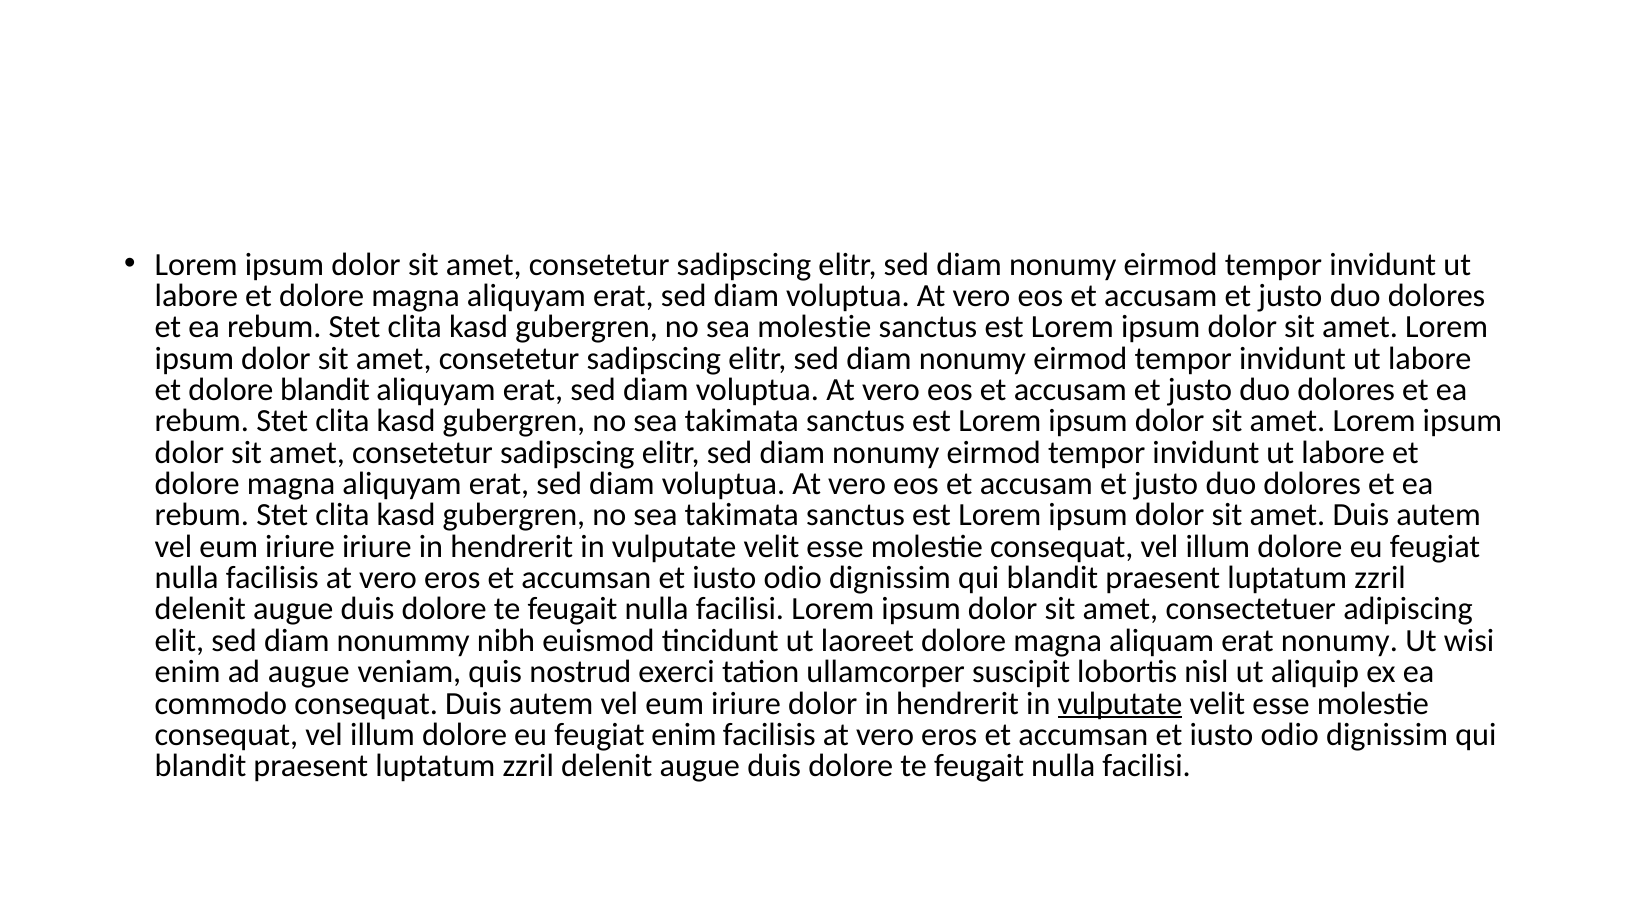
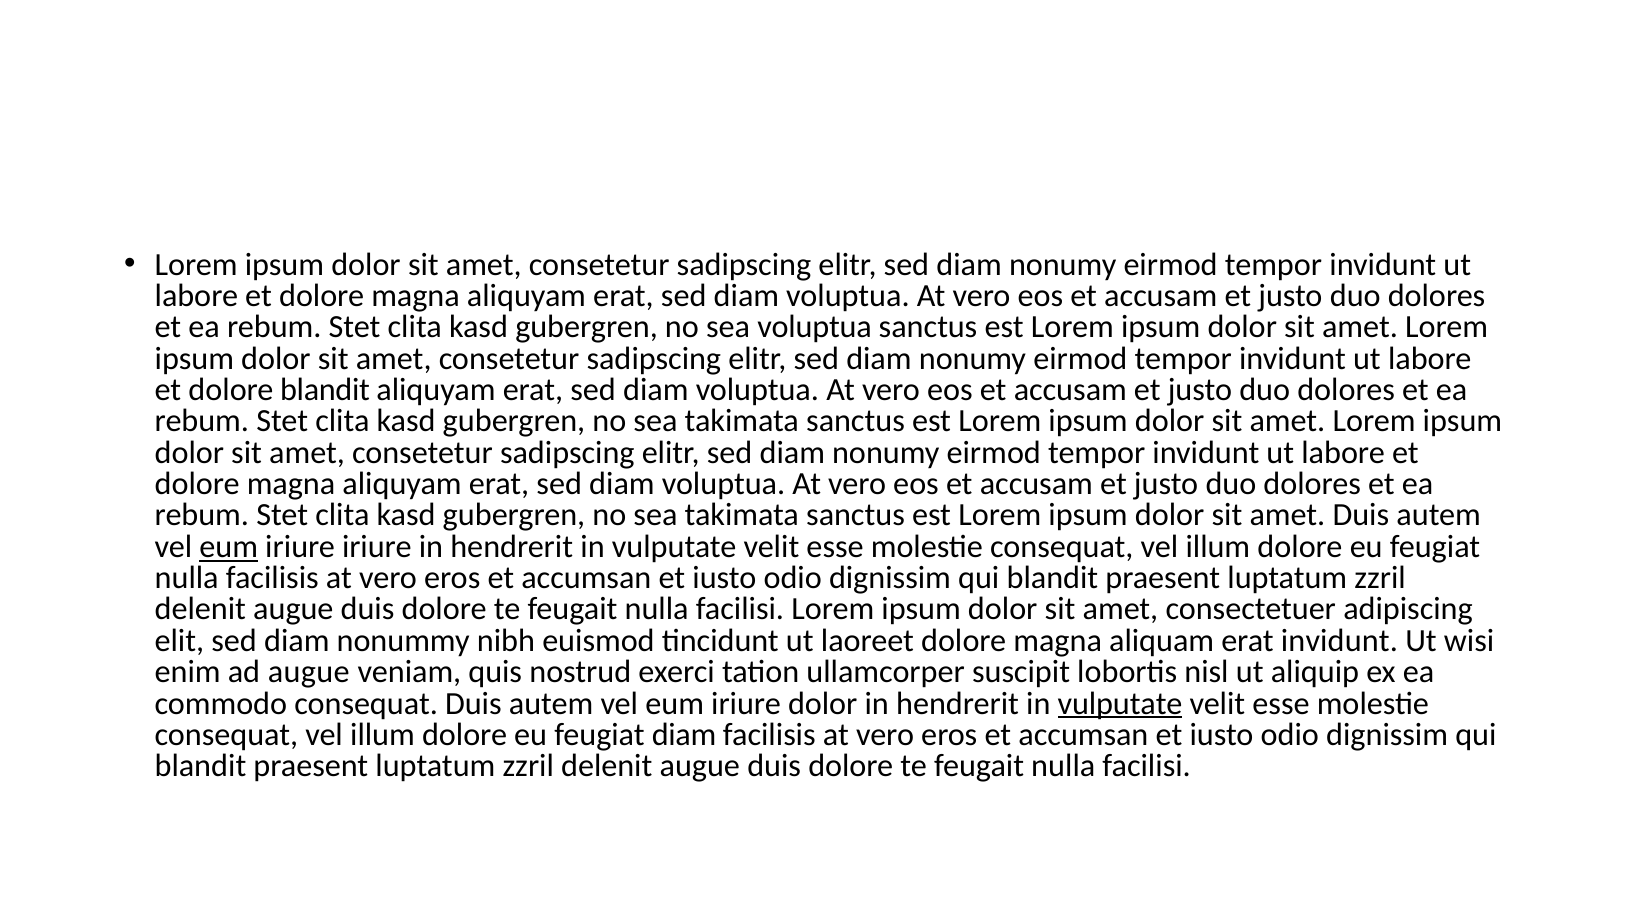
sea molestie: molestie -> voluptua
eum at (229, 546) underline: none -> present
erat nonumy: nonumy -> invidunt
feugiat enim: enim -> diam
